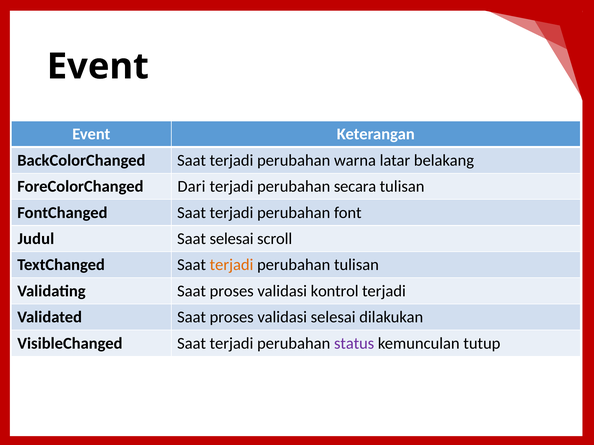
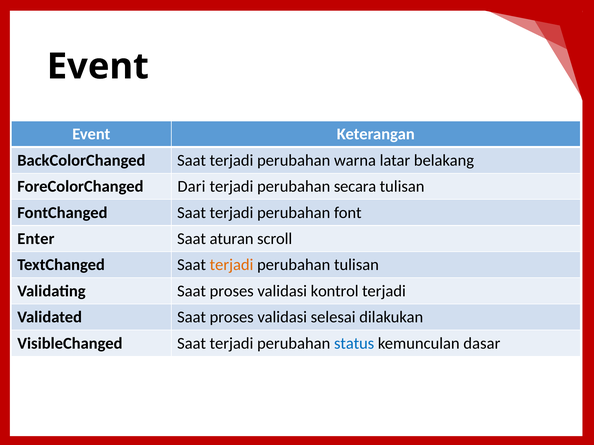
Judul: Judul -> Enter
Saat selesai: selesai -> aturan
status colour: purple -> blue
tutup: tutup -> dasar
